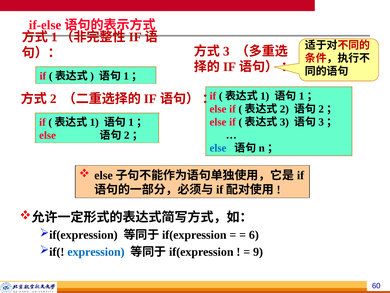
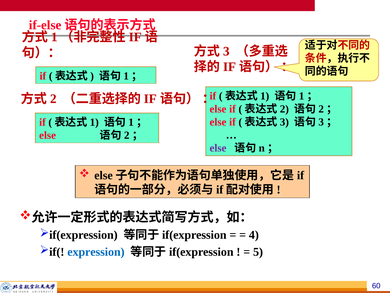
else at (218, 148) colour: blue -> purple
6: 6 -> 4
9: 9 -> 5
